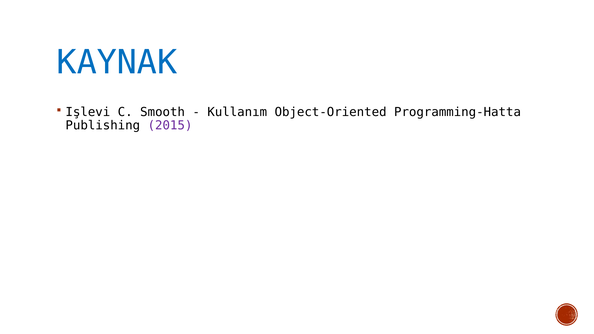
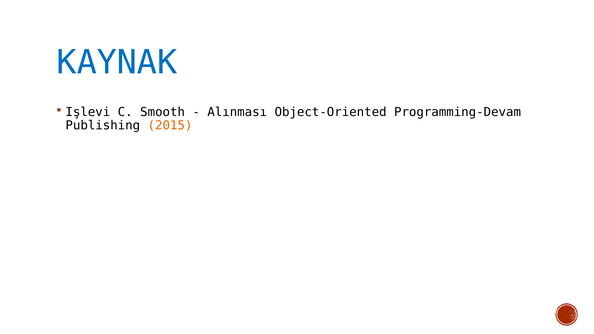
Kullanım: Kullanım -> Alınması
Programming-Hatta: Programming-Hatta -> Programming-Devam
2015 colour: purple -> orange
